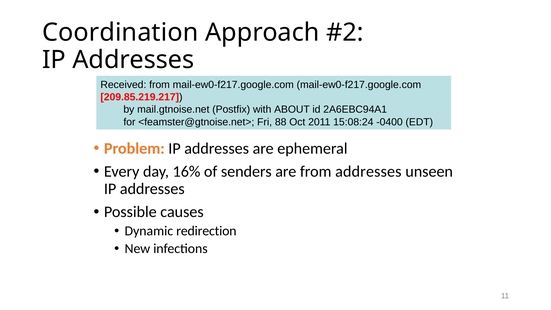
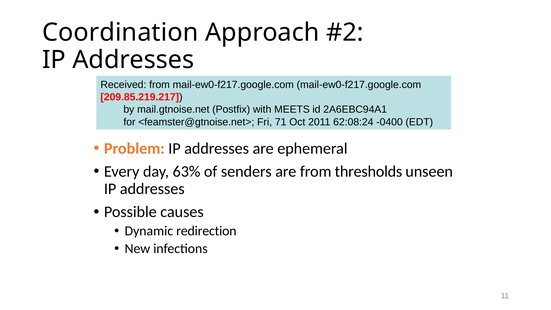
ABOUT: ABOUT -> MEETS
88: 88 -> 71
15:08:24: 15:08:24 -> 62:08:24
16%: 16% -> 63%
from addresses: addresses -> thresholds
